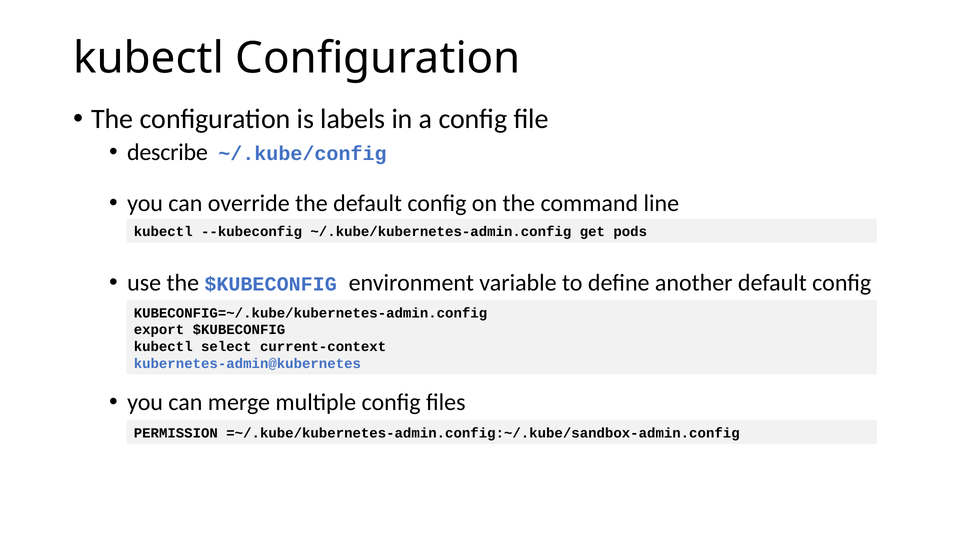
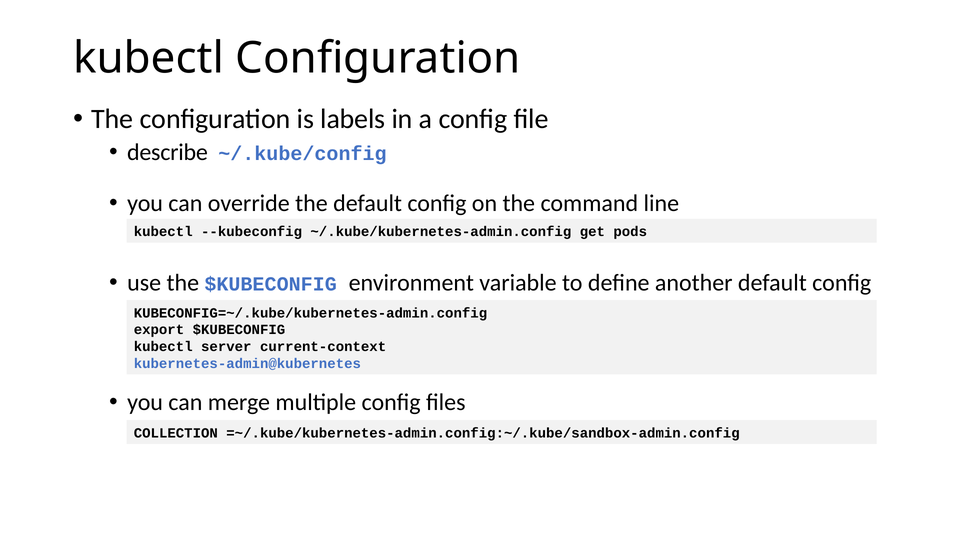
select: select -> server
PERMISSION: PERMISSION -> COLLECTION
